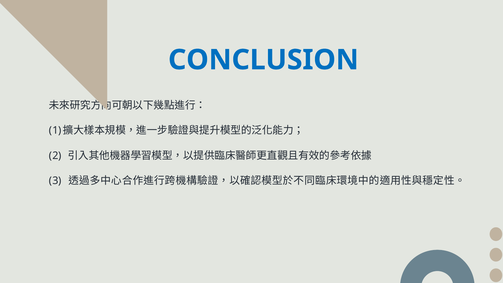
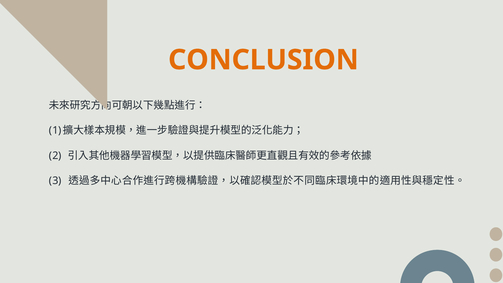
CONCLUSION colour: blue -> orange
